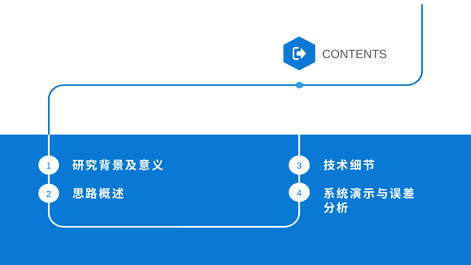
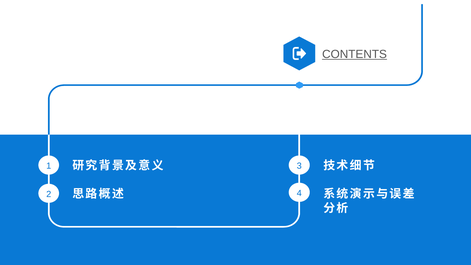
CONTENTS underline: none -> present
